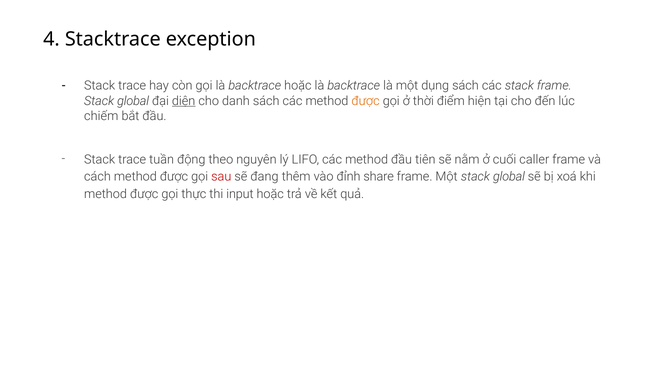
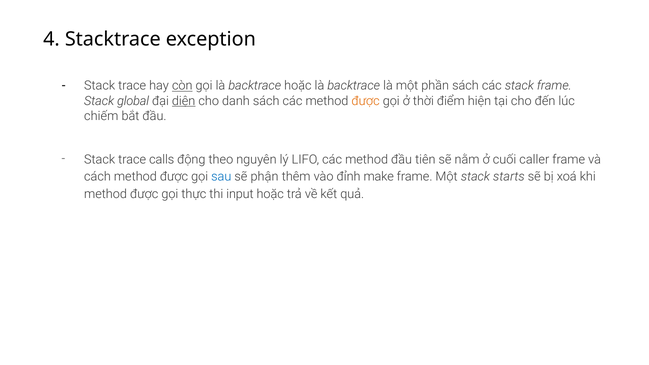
còn underline: none -> present
dụng: dụng -> phần
tuần: tuần -> calls
sau colour: red -> blue
đang: đang -> phận
share: share -> make
Một stack global: global -> starts
